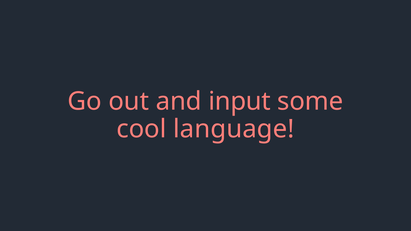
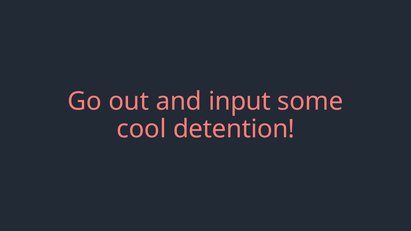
language: language -> detention
